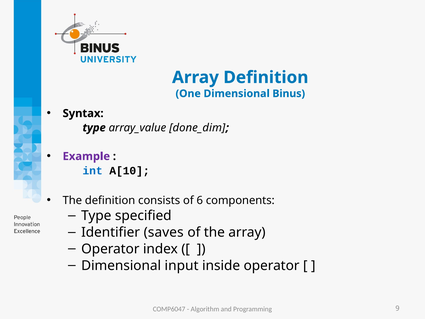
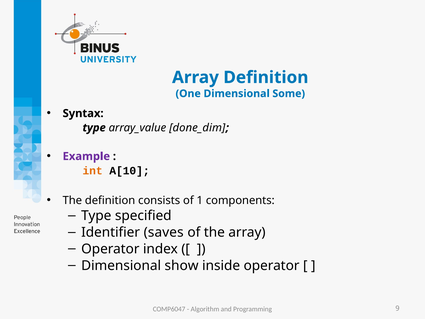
Binus: Binus -> Some
int colour: blue -> orange
6: 6 -> 1
input: input -> show
